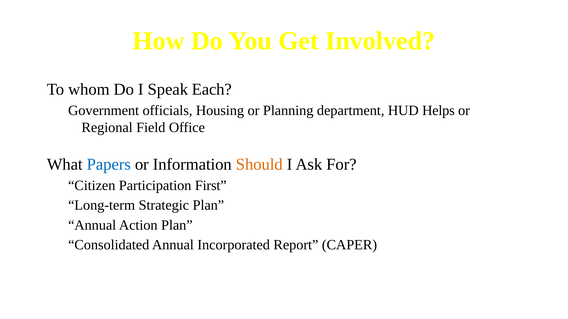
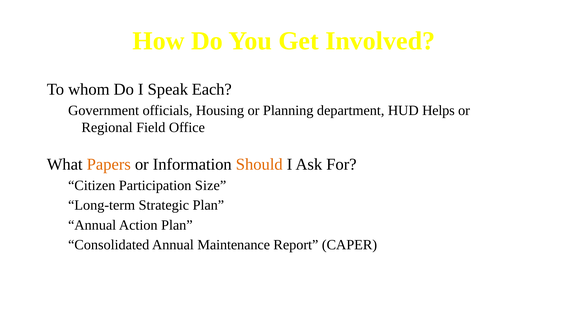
Papers colour: blue -> orange
First: First -> Size
Incorporated: Incorporated -> Maintenance
